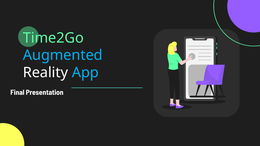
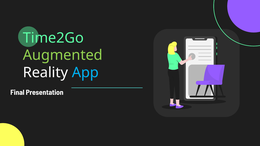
Augmented colour: light blue -> light green
